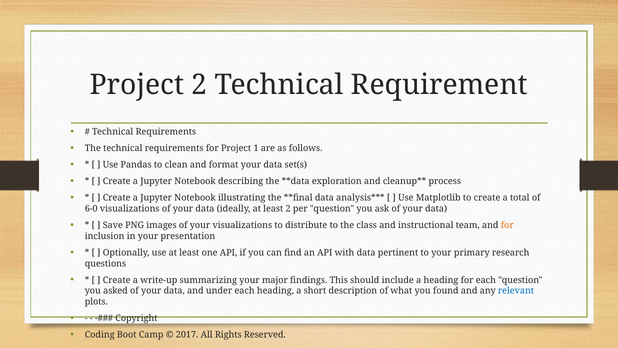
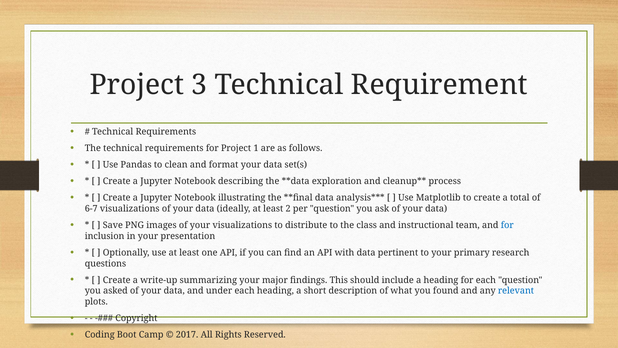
Project 2: 2 -> 3
6-0: 6-0 -> 6-7
for at (507, 225) colour: orange -> blue
